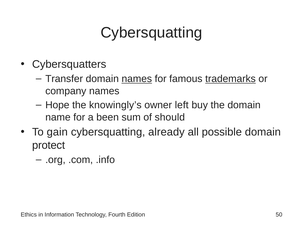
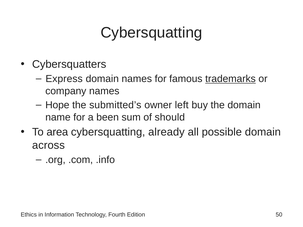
Transfer: Transfer -> Express
names at (137, 79) underline: present -> none
knowingly’s: knowingly’s -> submitted’s
gain: gain -> area
protect: protect -> across
